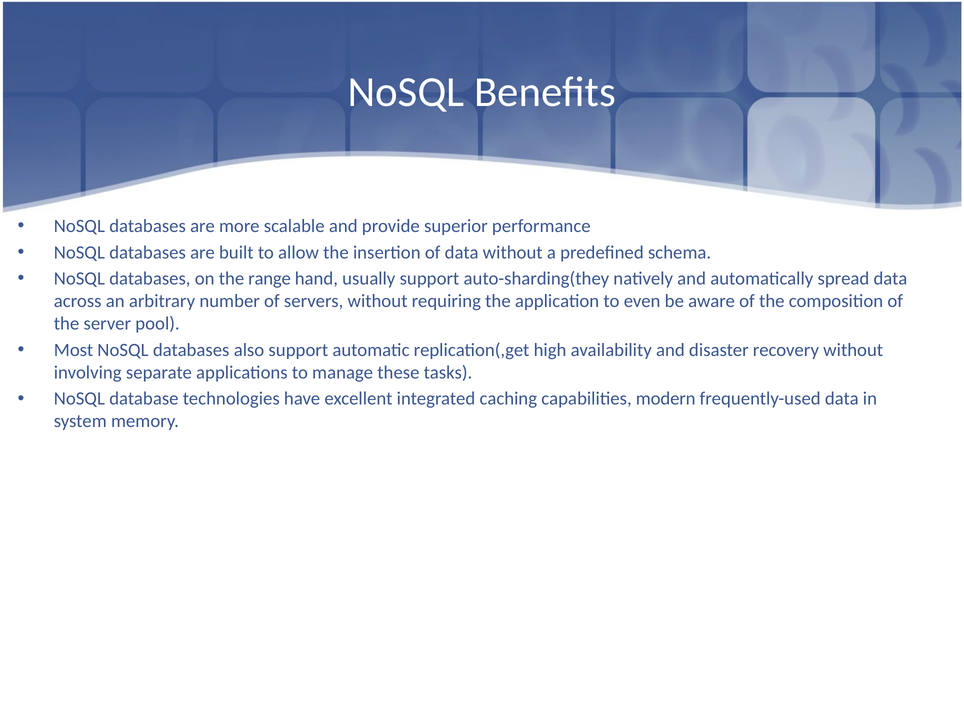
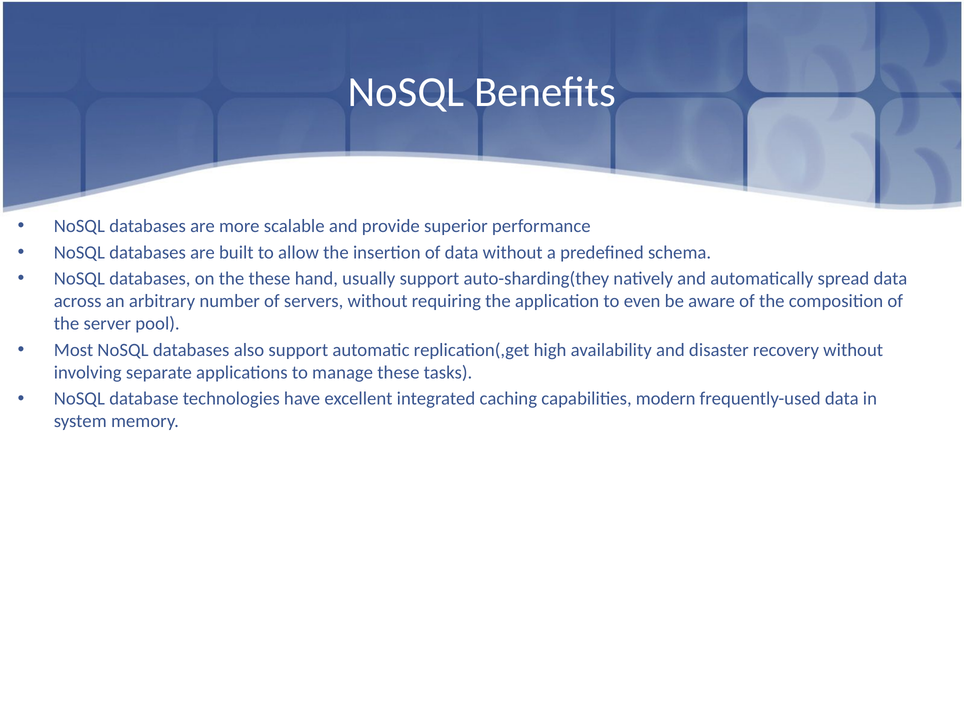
the range: range -> these
